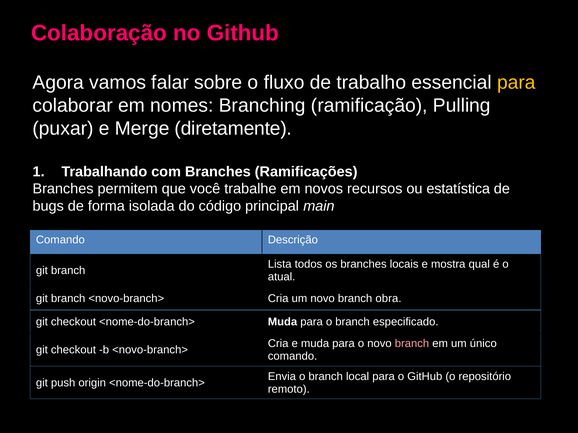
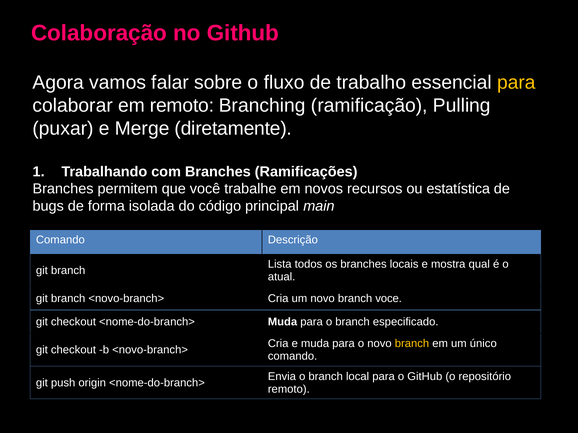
em nomes: nomes -> remoto
obra: obra -> voce
branch at (412, 344) colour: pink -> yellow
